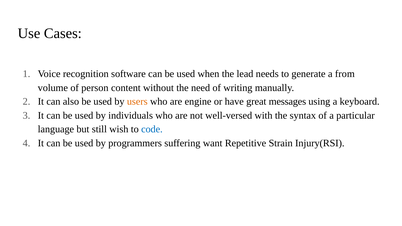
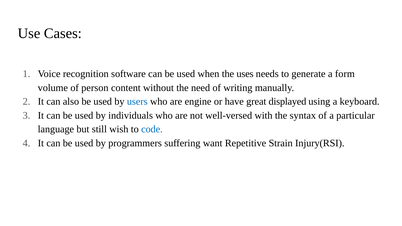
lead: lead -> uses
from: from -> form
users colour: orange -> blue
messages: messages -> displayed
